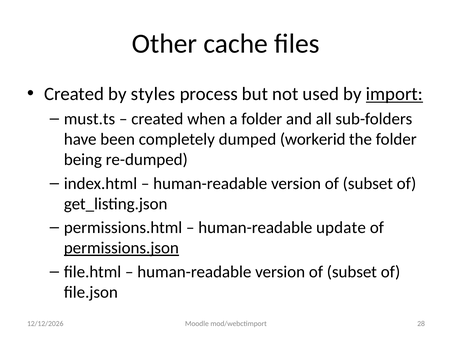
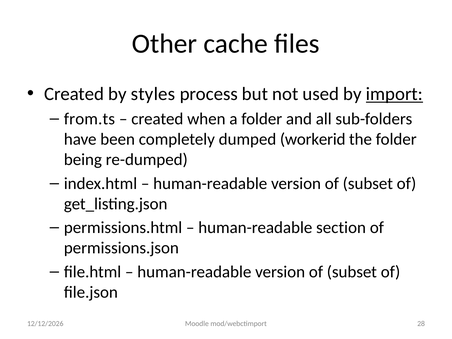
must.ts: must.ts -> from.ts
update: update -> section
permissions.json underline: present -> none
